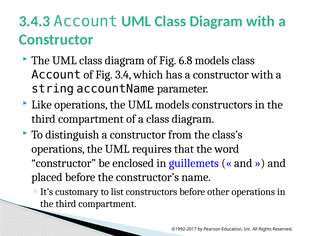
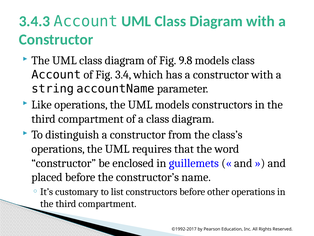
6.8: 6.8 -> 9.8
